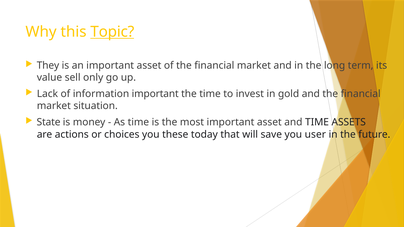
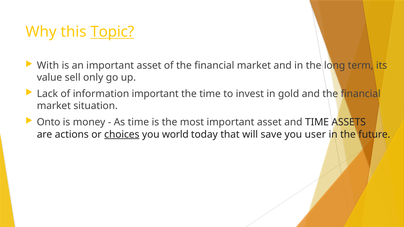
They: They -> With
State: State -> Onto
choices underline: none -> present
these: these -> world
